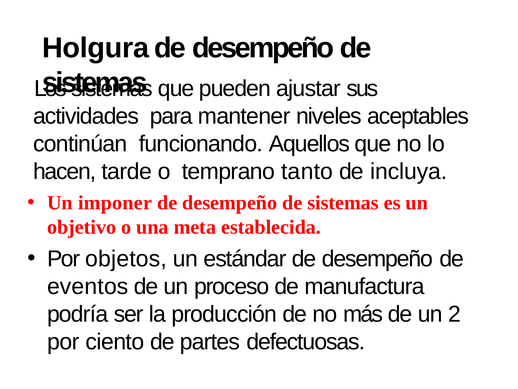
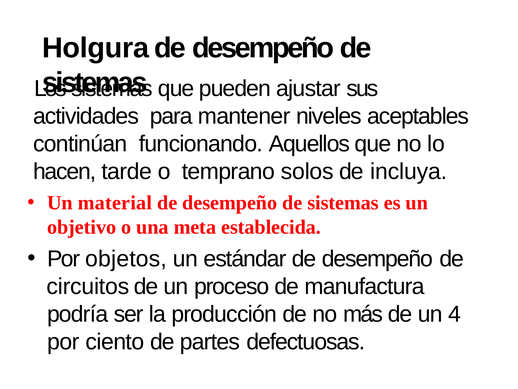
tanto: tanto -> solos
imponer: imponer -> material
eventos: eventos -> circuitos
2: 2 -> 4
